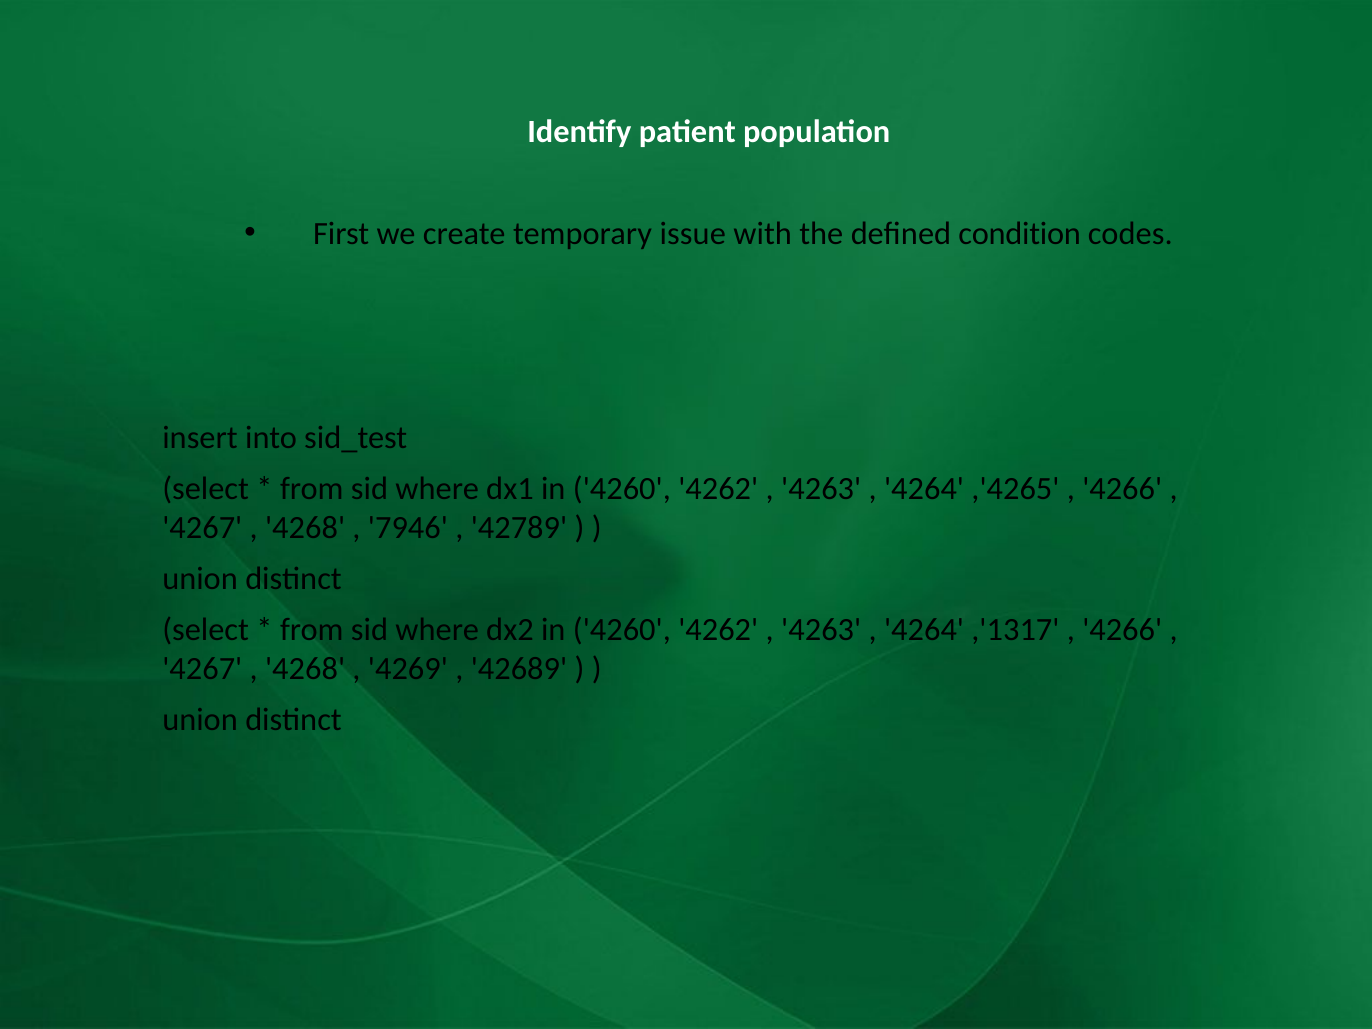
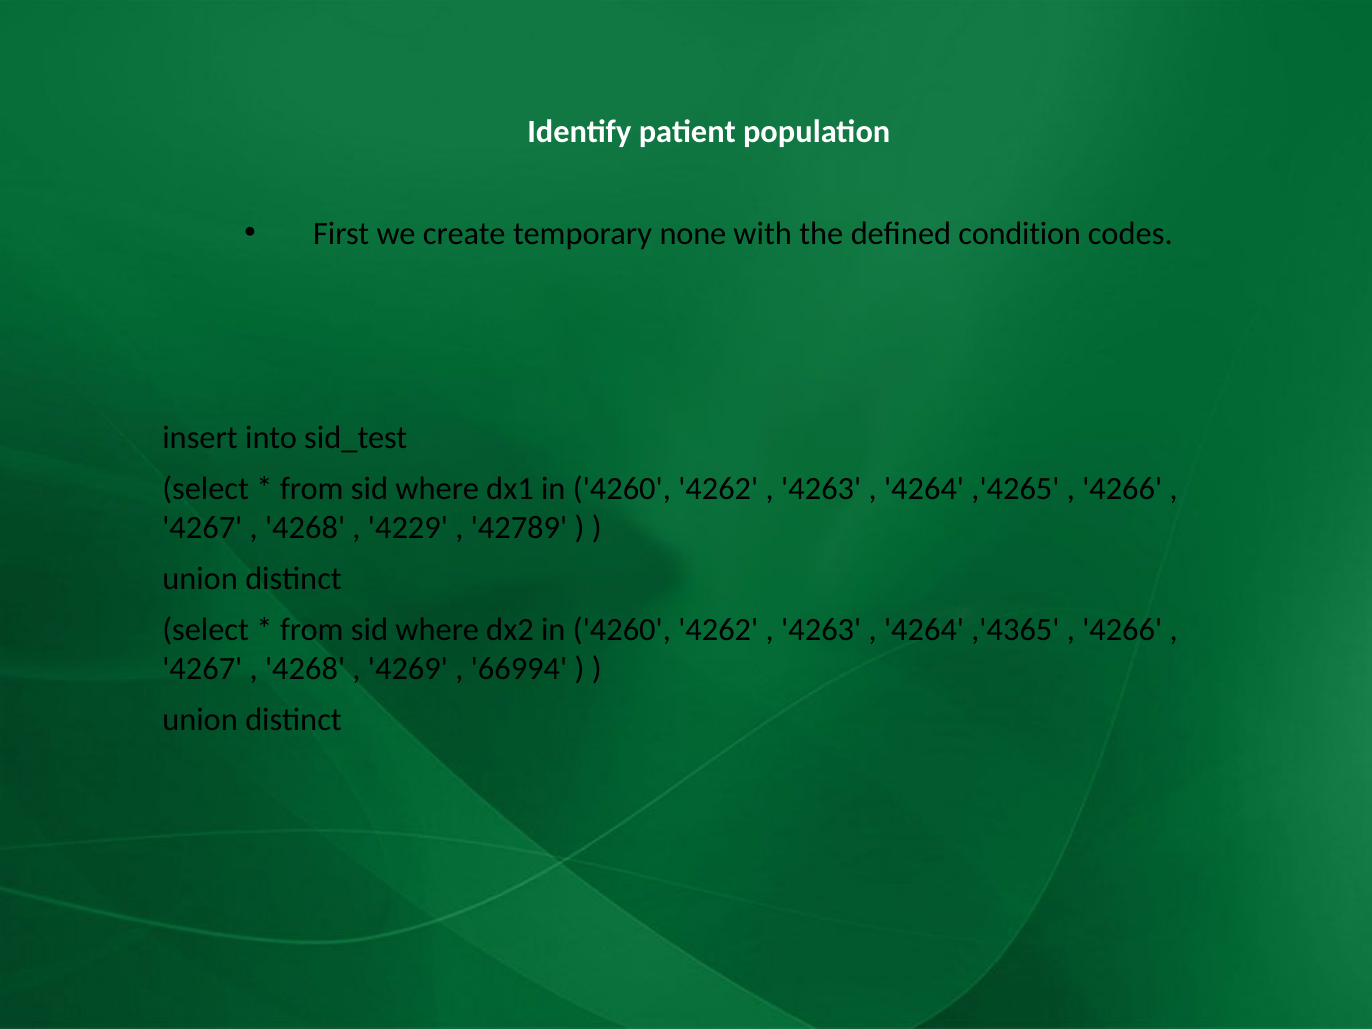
issue: issue -> none
7946: 7946 -> 4229
,'1317: ,'1317 -> ,'4365
42689: 42689 -> 66994
